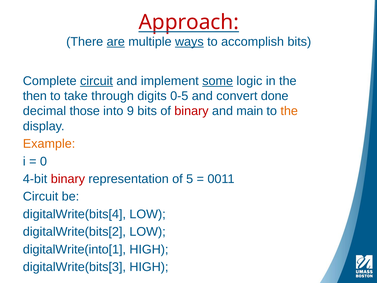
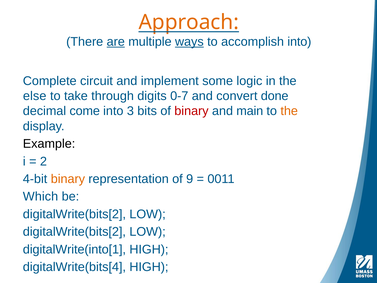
Approach colour: red -> orange
accomplish bits: bits -> into
circuit at (97, 81) underline: present -> none
some underline: present -> none
then: then -> else
0-5: 0-5 -> 0-7
those: those -> come
9: 9 -> 3
Example colour: orange -> black
0: 0 -> 2
binary at (68, 179) colour: red -> orange
5: 5 -> 9
Circuit at (41, 196): Circuit -> Which
digitalWrite(bits[4 at (74, 214): digitalWrite(bits[4 -> digitalWrite(bits[2
digitalWrite(bits[3: digitalWrite(bits[3 -> digitalWrite(bits[4
